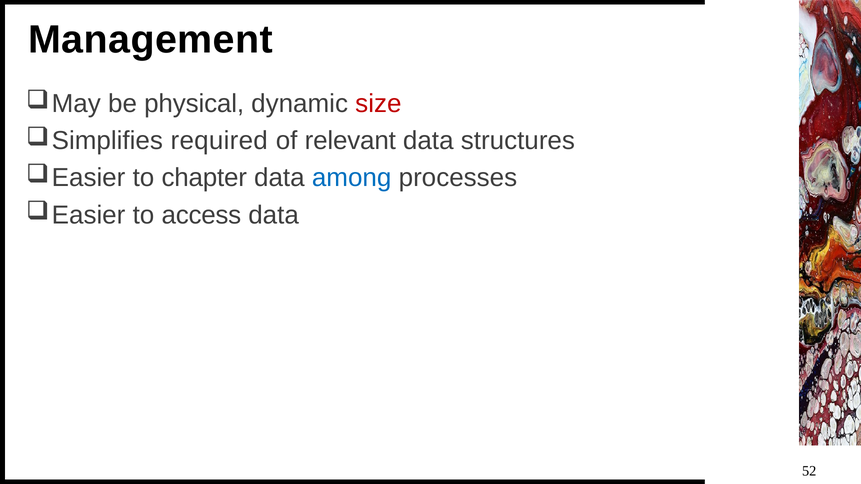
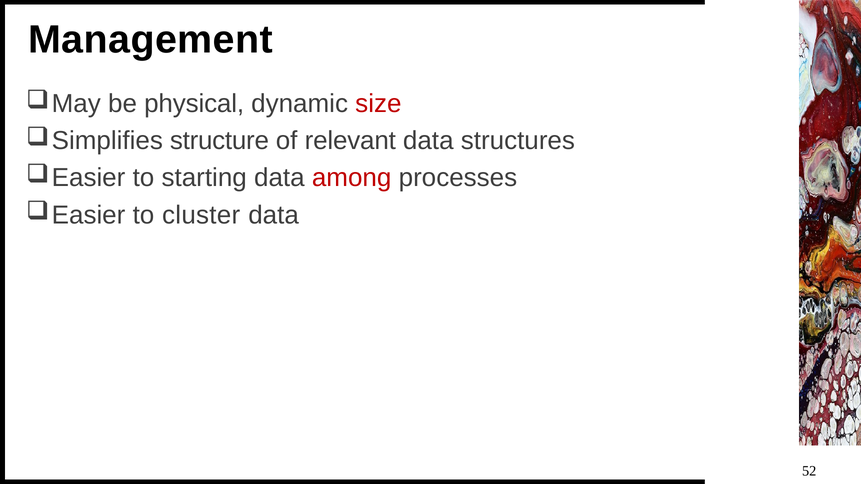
required: required -> structure
chapter: chapter -> starting
among colour: blue -> red
access: access -> cluster
